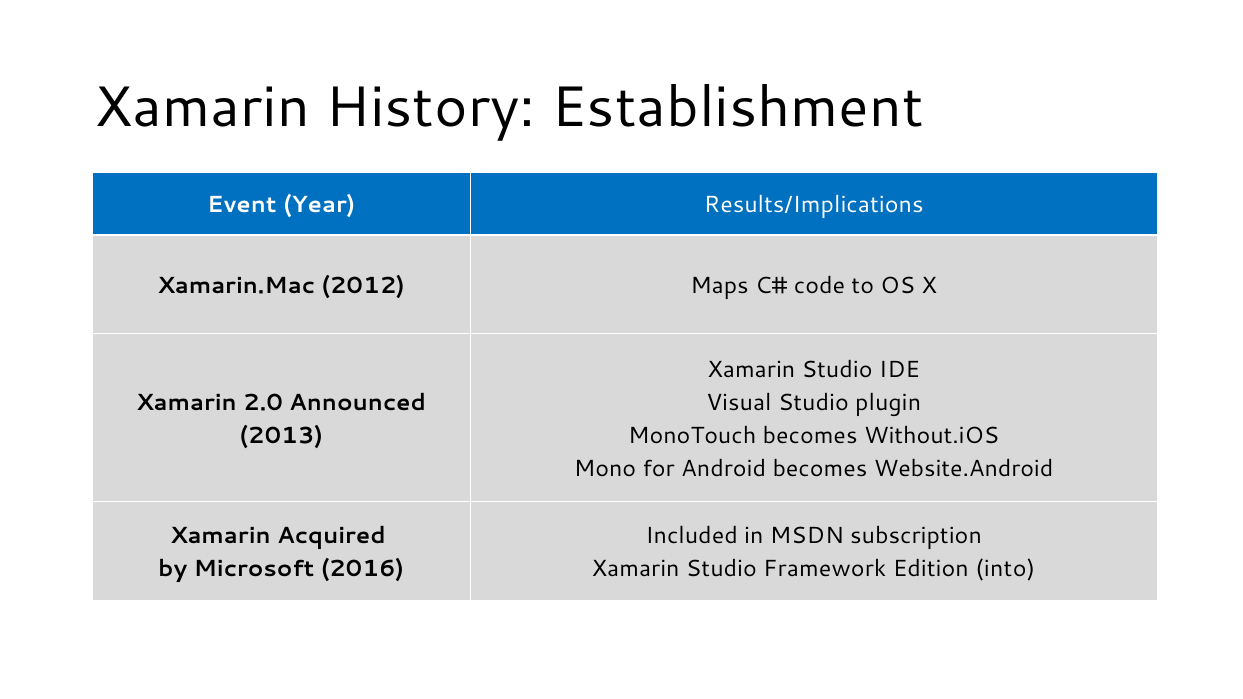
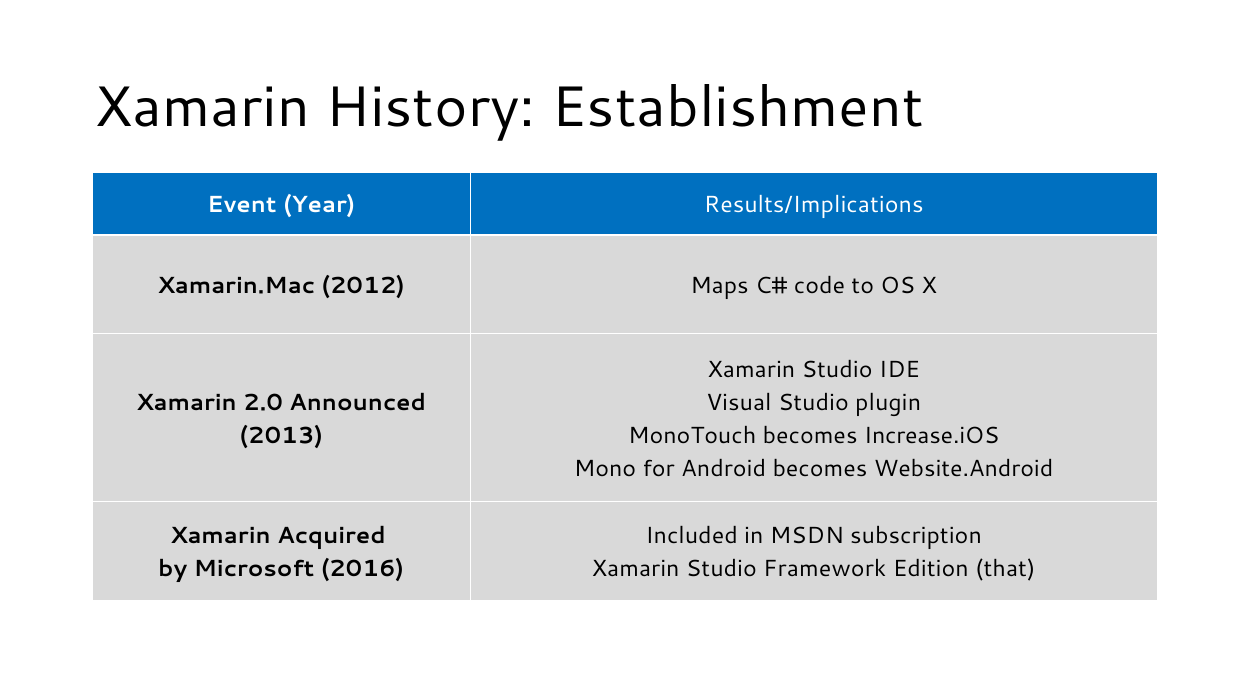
Without.iOS: Without.iOS -> Increase.iOS
into: into -> that
